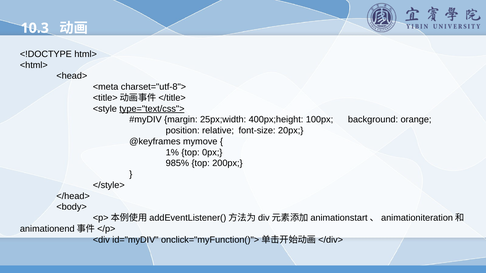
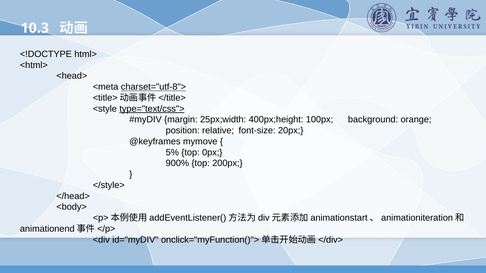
charset="utf-8"> underline: none -> present
1%: 1% -> 5%
985%: 985% -> 900%
